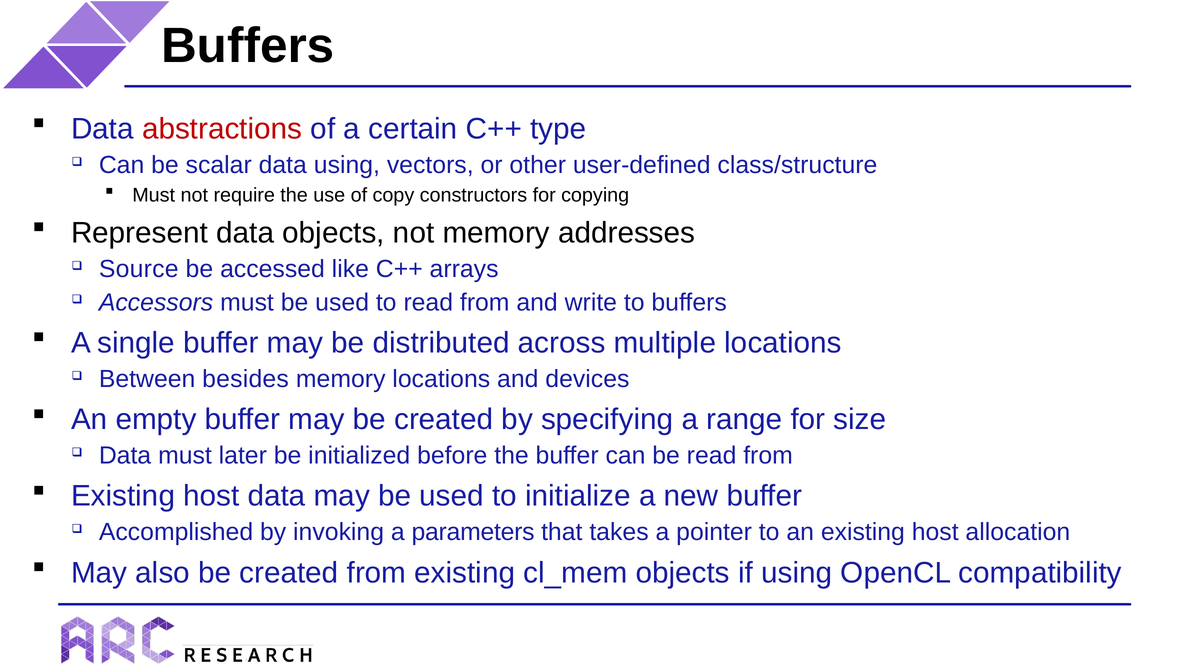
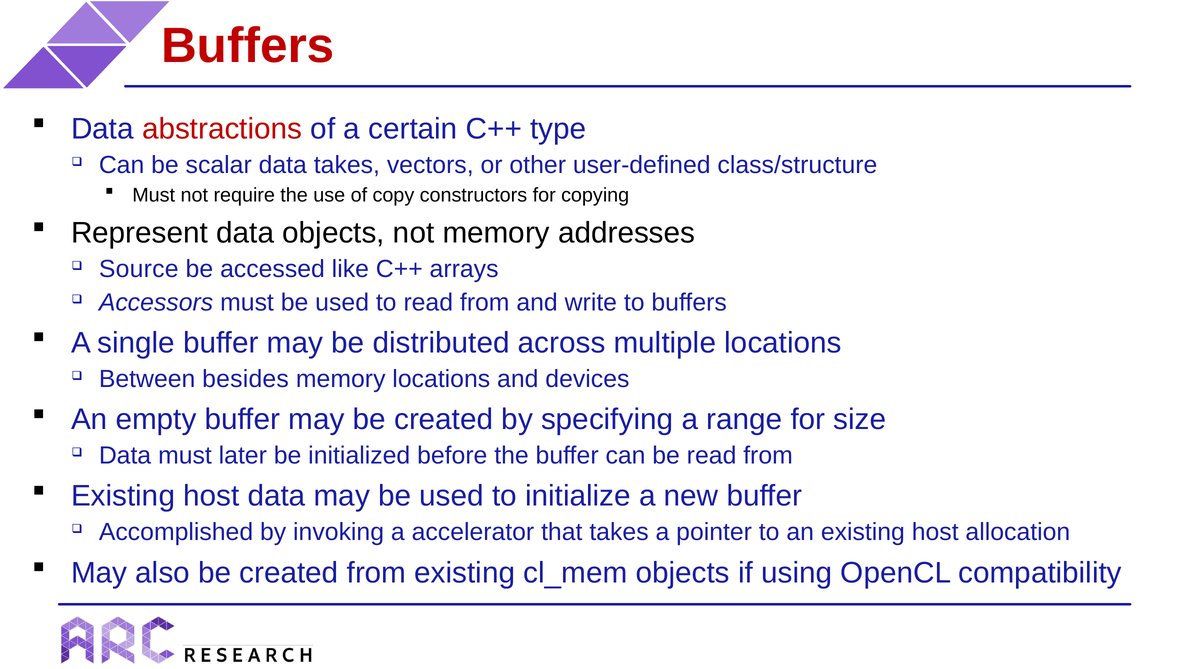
Buffers at (248, 46) colour: black -> red
data using: using -> takes
parameters: parameters -> accelerator
